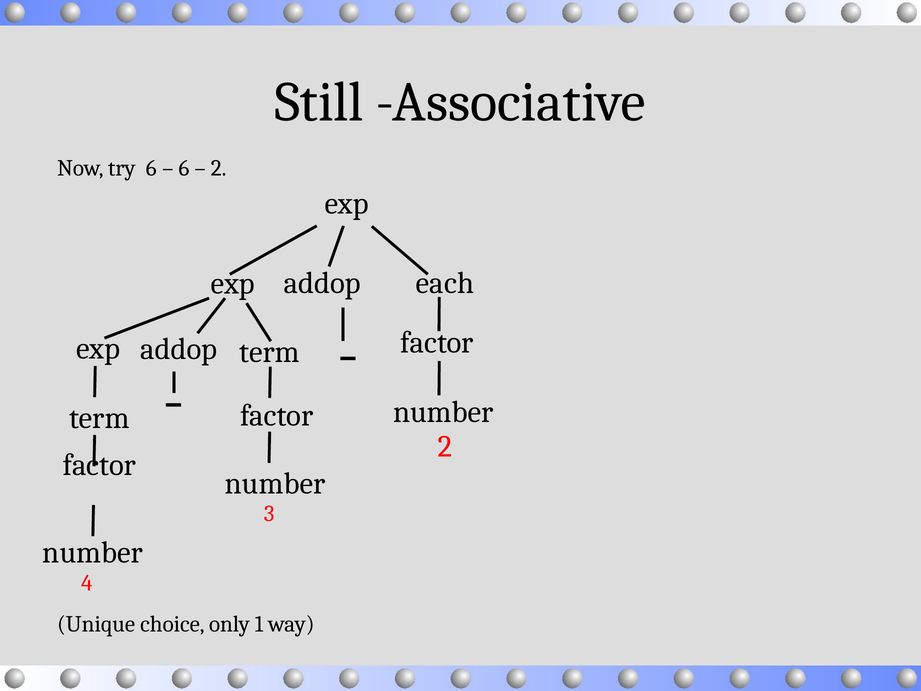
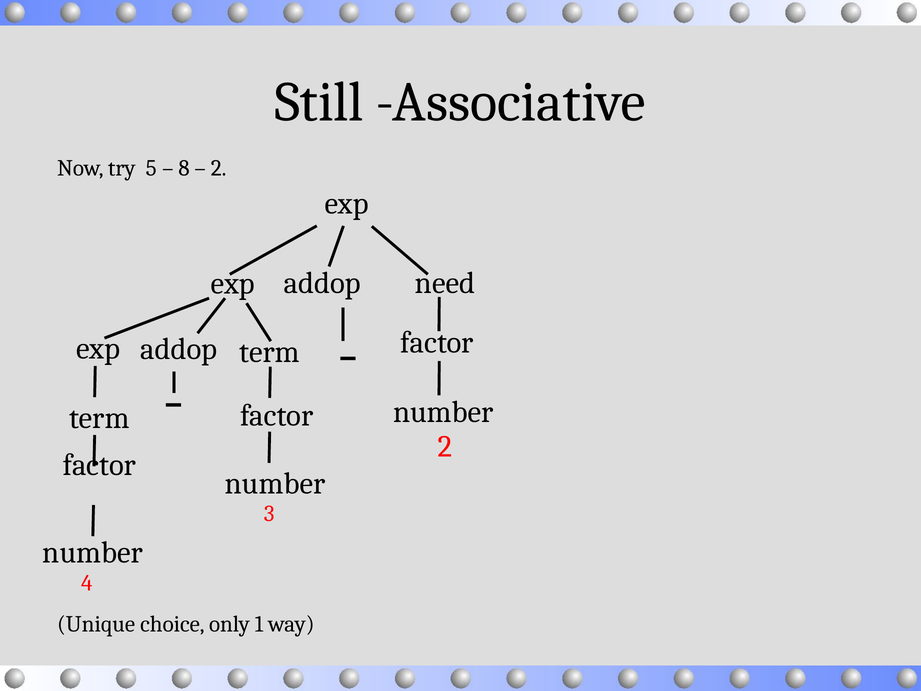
try 6: 6 -> 5
6 at (184, 168): 6 -> 8
each: each -> need
